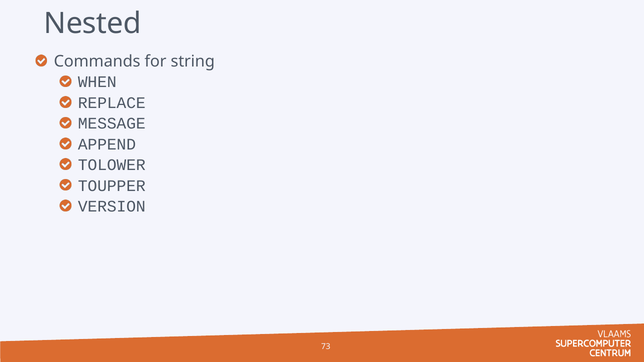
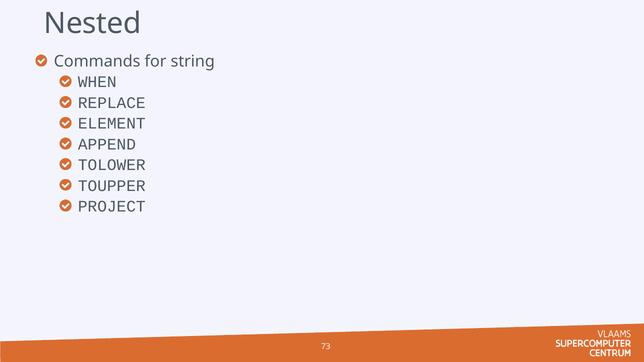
MESSAGE: MESSAGE -> ELEMENT
VERSION: VERSION -> PROJECT
